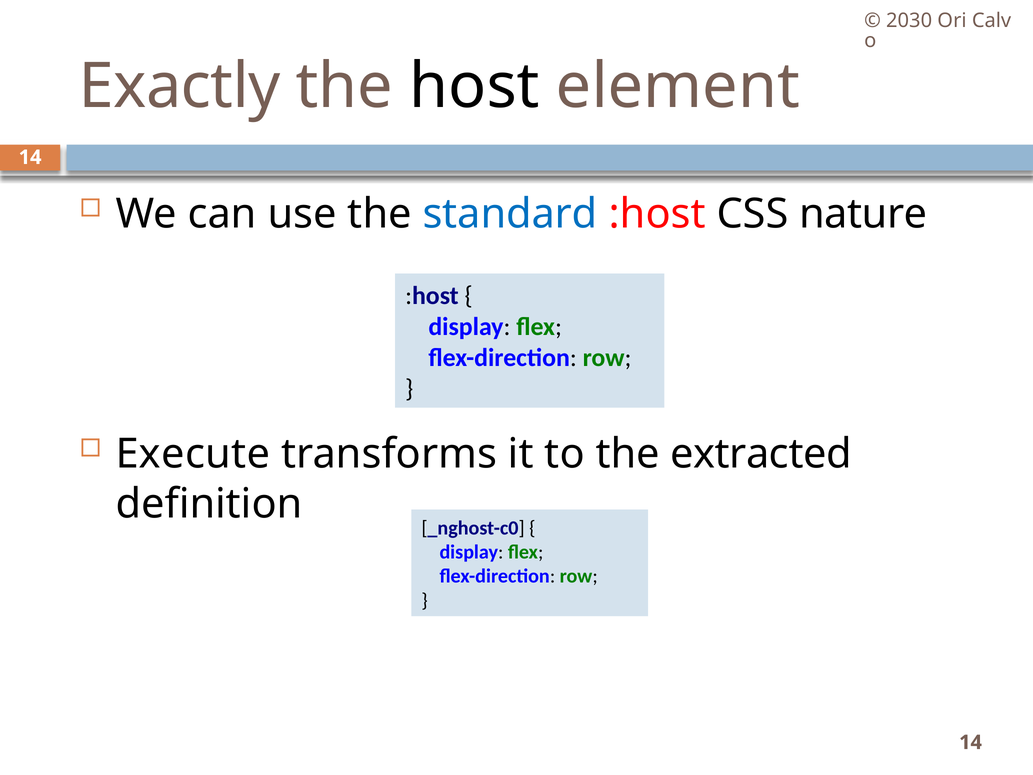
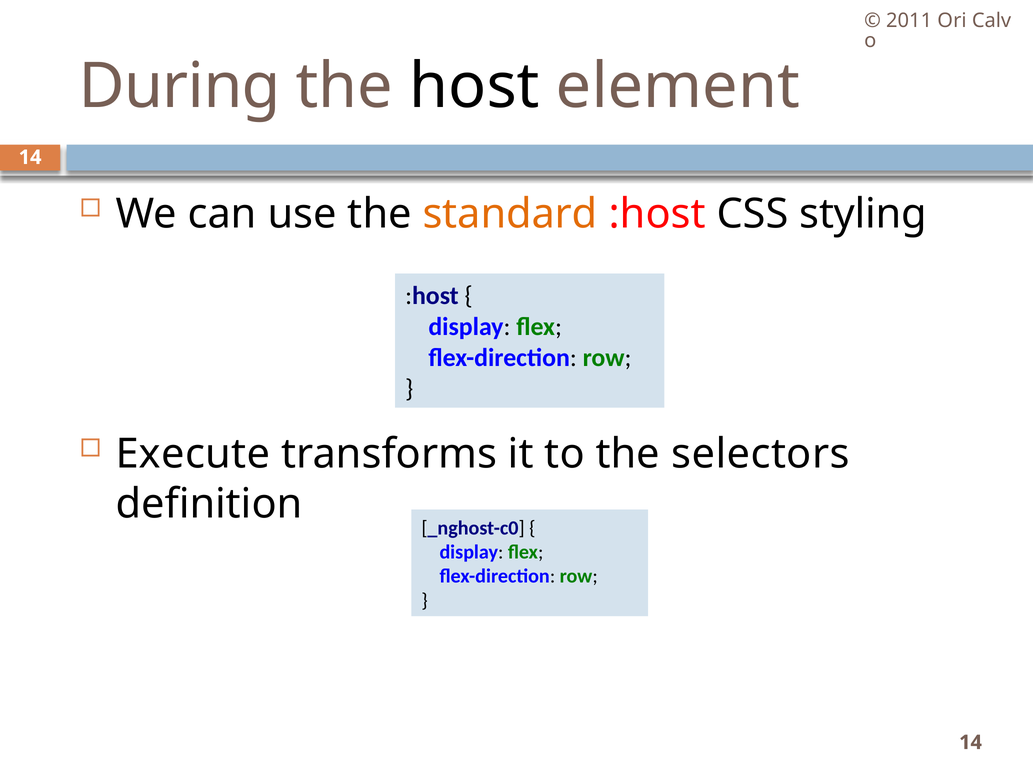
2030: 2030 -> 2011
Exactly: Exactly -> During
standard colour: blue -> orange
nature: nature -> styling
extracted: extracted -> selectors
